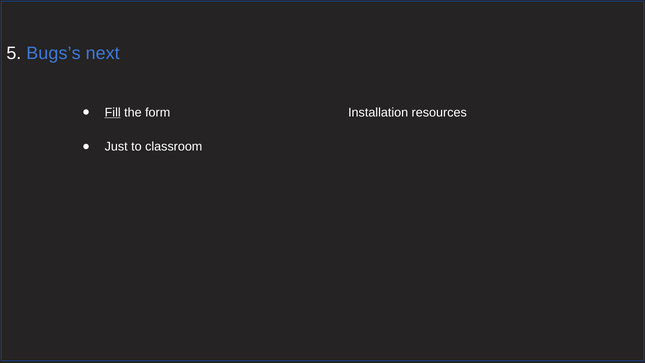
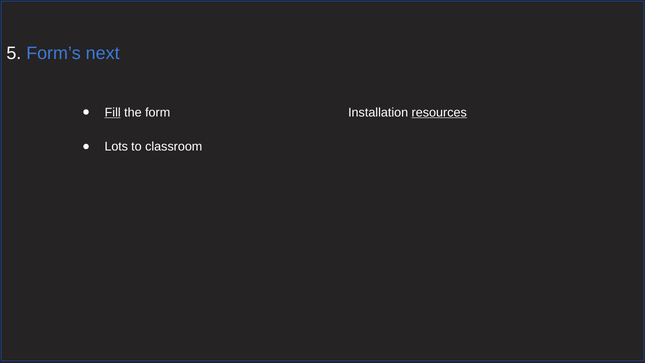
Bugs’s: Bugs’s -> Form’s
resources underline: none -> present
Just: Just -> Lots
